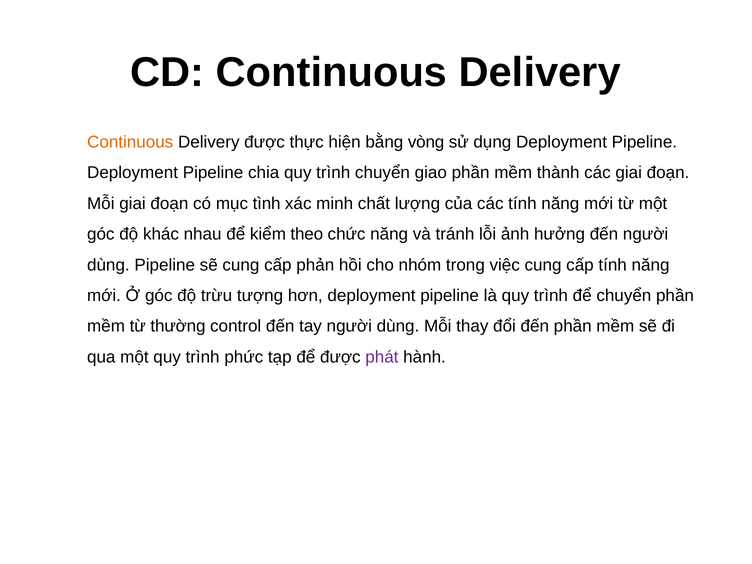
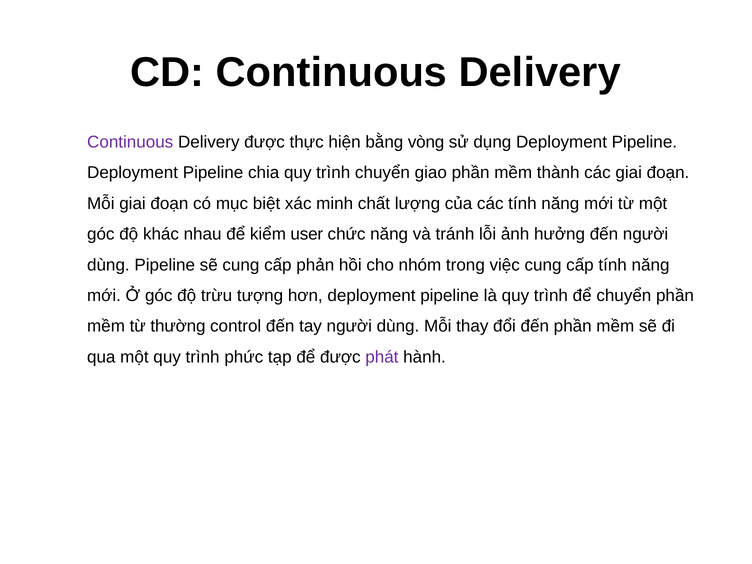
Continuous at (130, 142) colour: orange -> purple
tình: tình -> biệt
theo: theo -> user
